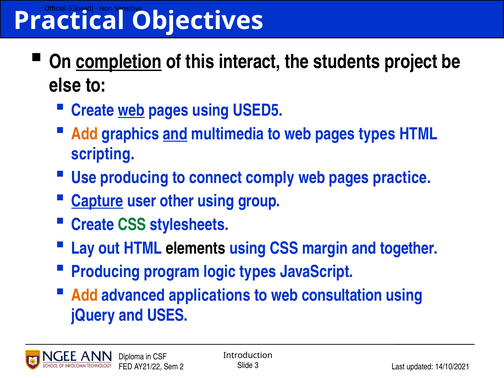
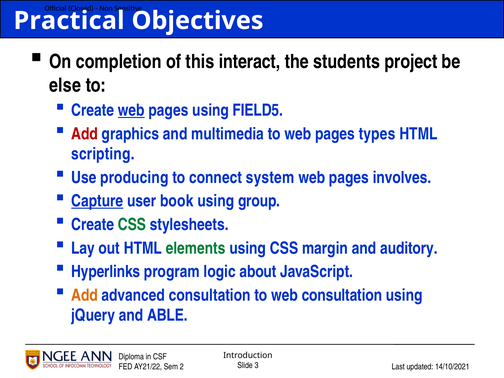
completion underline: present -> none
USED5: USED5 -> FIELD5
Add at (85, 134) colour: orange -> red
and at (175, 134) underline: present -> none
comply: comply -> system
practice: practice -> involves
other: other -> book
elements colour: black -> green
together: together -> auditory
Producing at (106, 272): Producing -> Hyperlinks
logic types: types -> about
advanced applications: applications -> consultation
USES: USES -> ABLE
